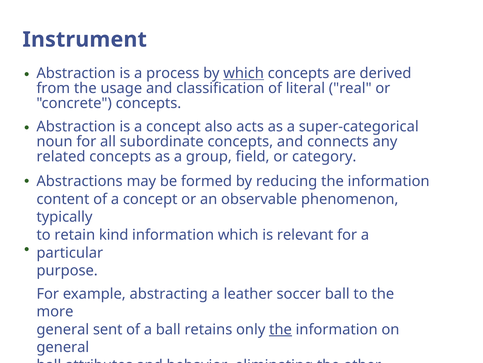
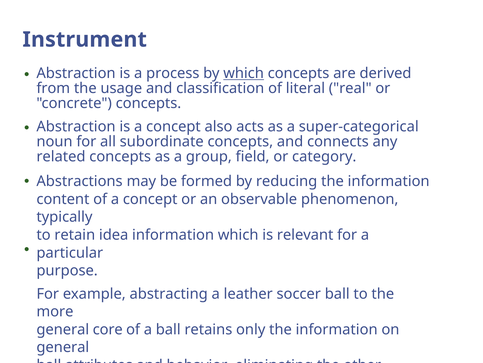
kind: kind -> idea
sent: sent -> core
the at (281, 329) underline: present -> none
